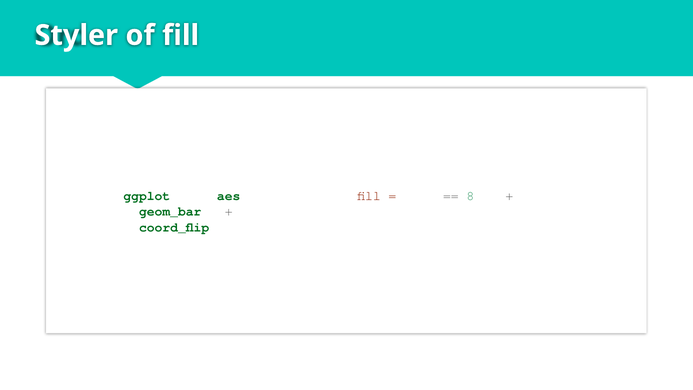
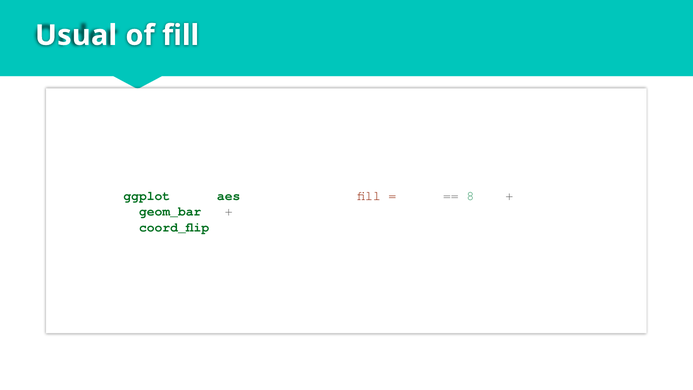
Styler: Styler -> Usual
